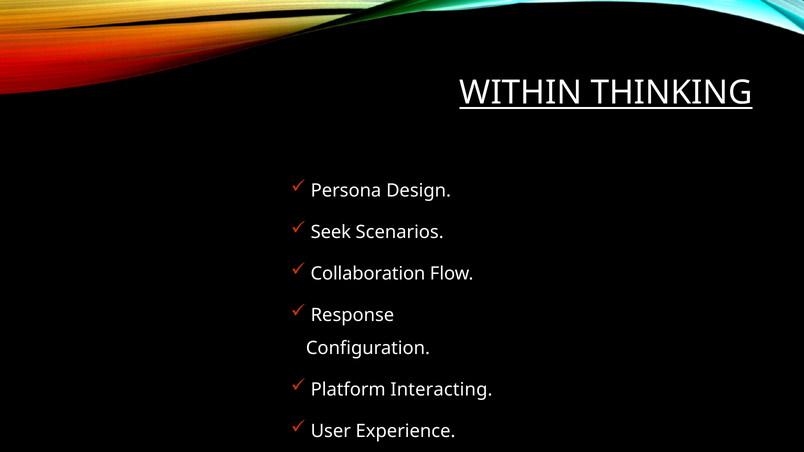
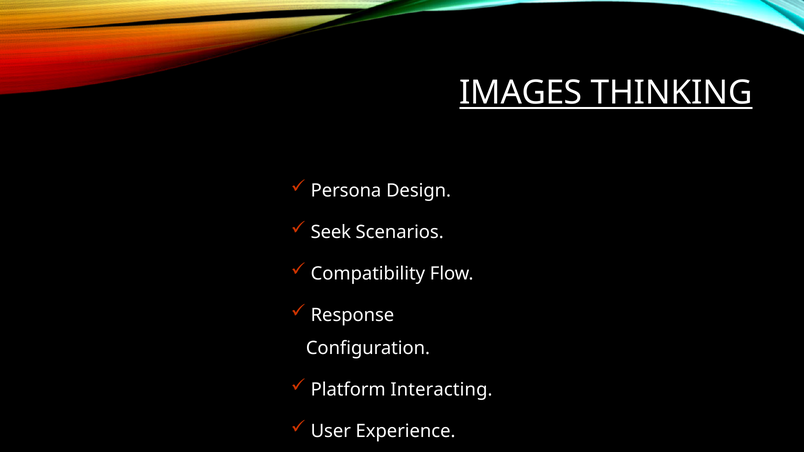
WITHIN: WITHIN -> IMAGES
Collaboration: Collaboration -> Compatibility
